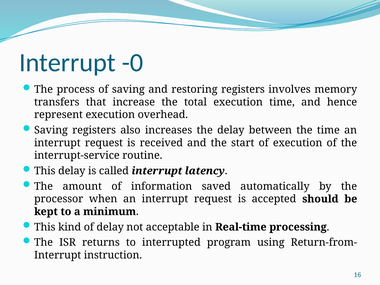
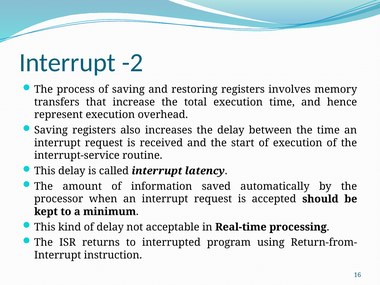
-0: -0 -> -2
